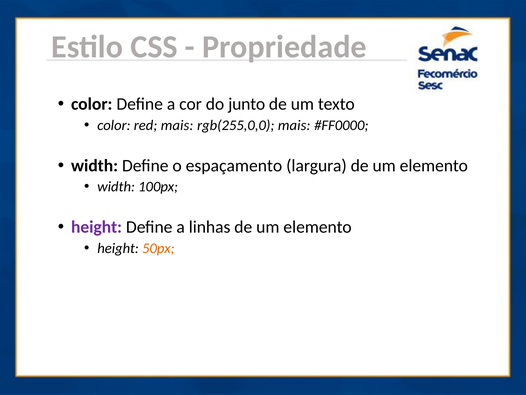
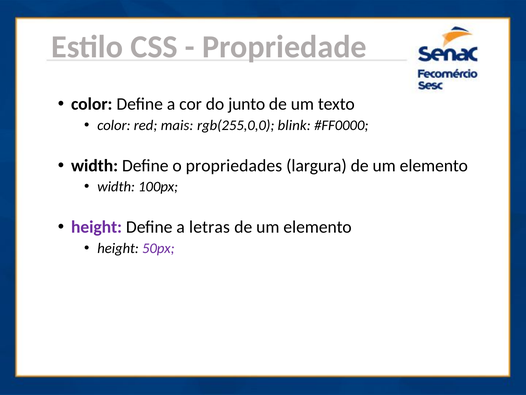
rgb(255,0,0 mais: mais -> blink
espaçamento: espaçamento -> propriedades
linhas: linhas -> letras
50px colour: orange -> purple
